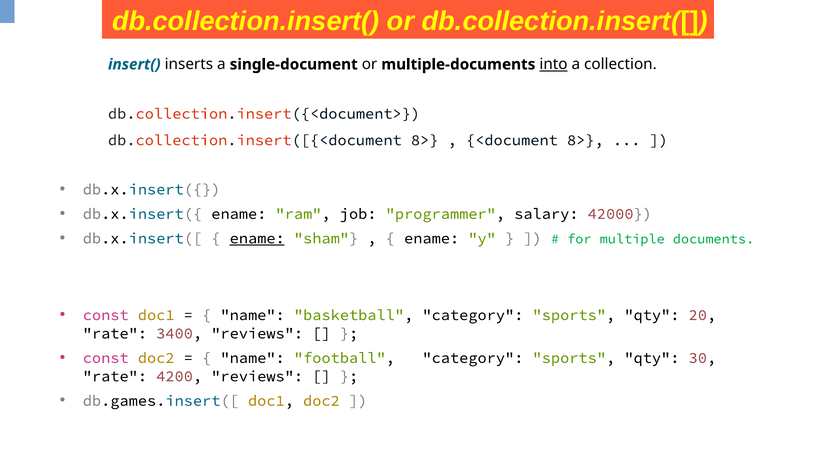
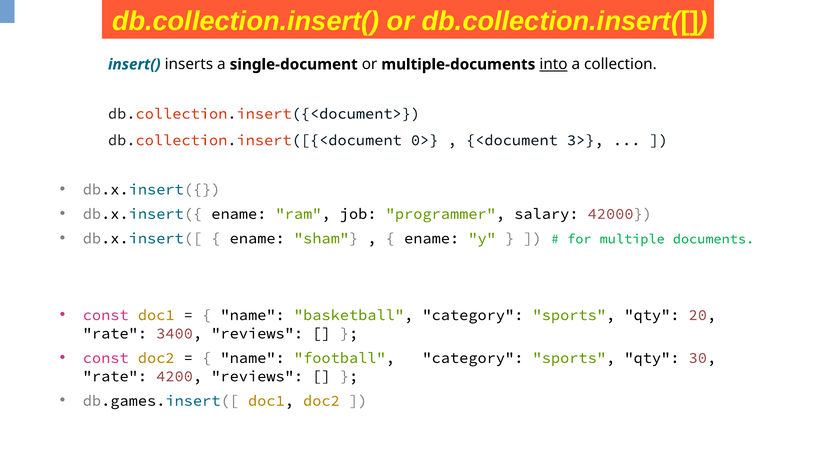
db.collection.insert([{<document 8>: 8> -> 0>
<document 8>: 8> -> 3>
ename at (257, 238) underline: present -> none
